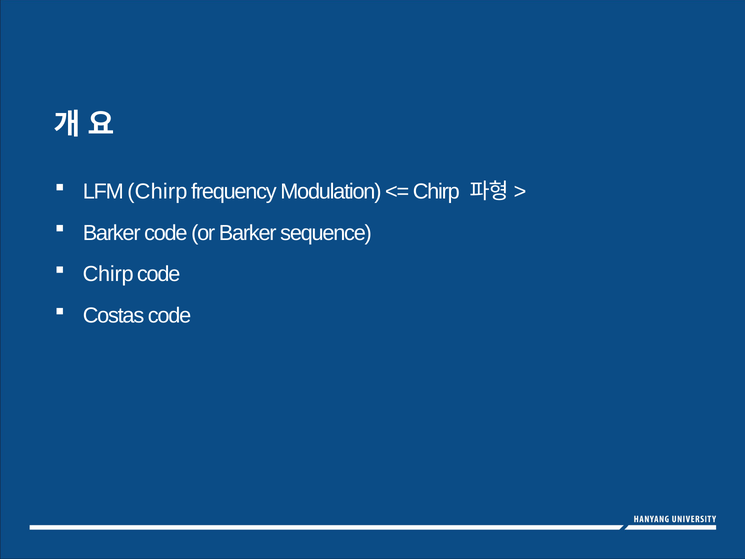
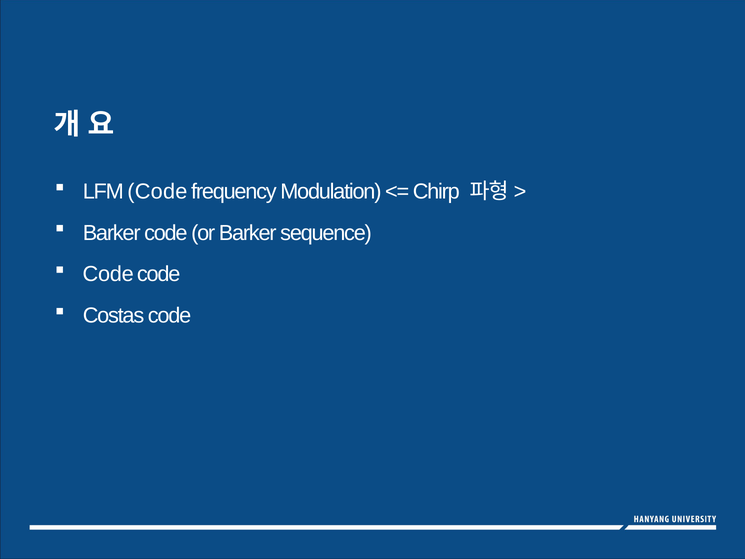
LFM Chirp: Chirp -> Code
Chirp at (108, 274): Chirp -> Code
